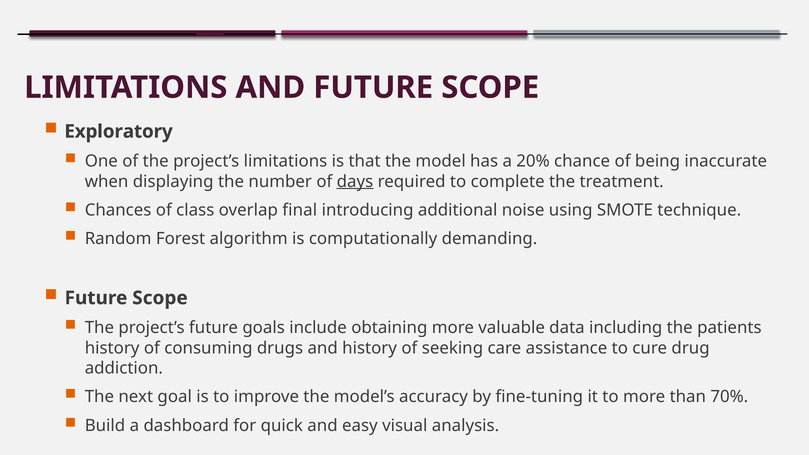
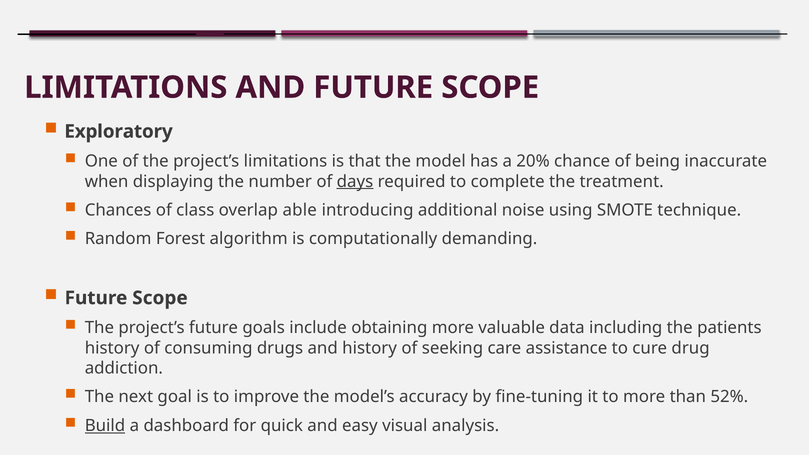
final: final -> able
70%: 70% -> 52%
Build underline: none -> present
